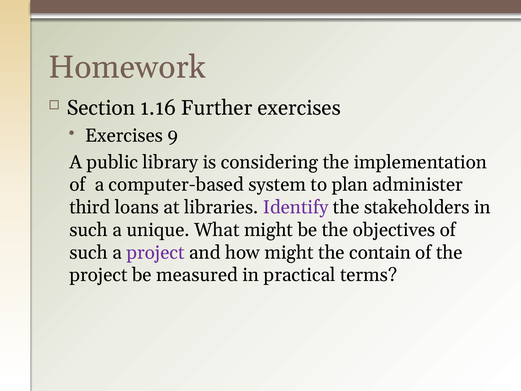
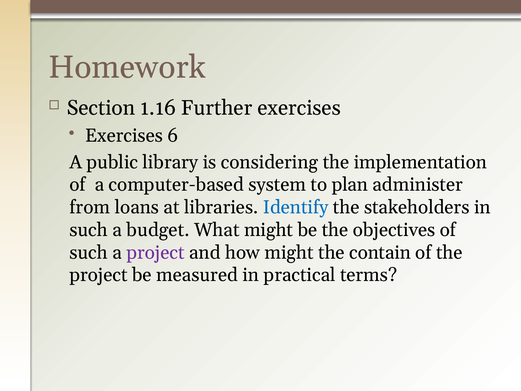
9: 9 -> 6
third: third -> from
Identify colour: purple -> blue
unique: unique -> budget
